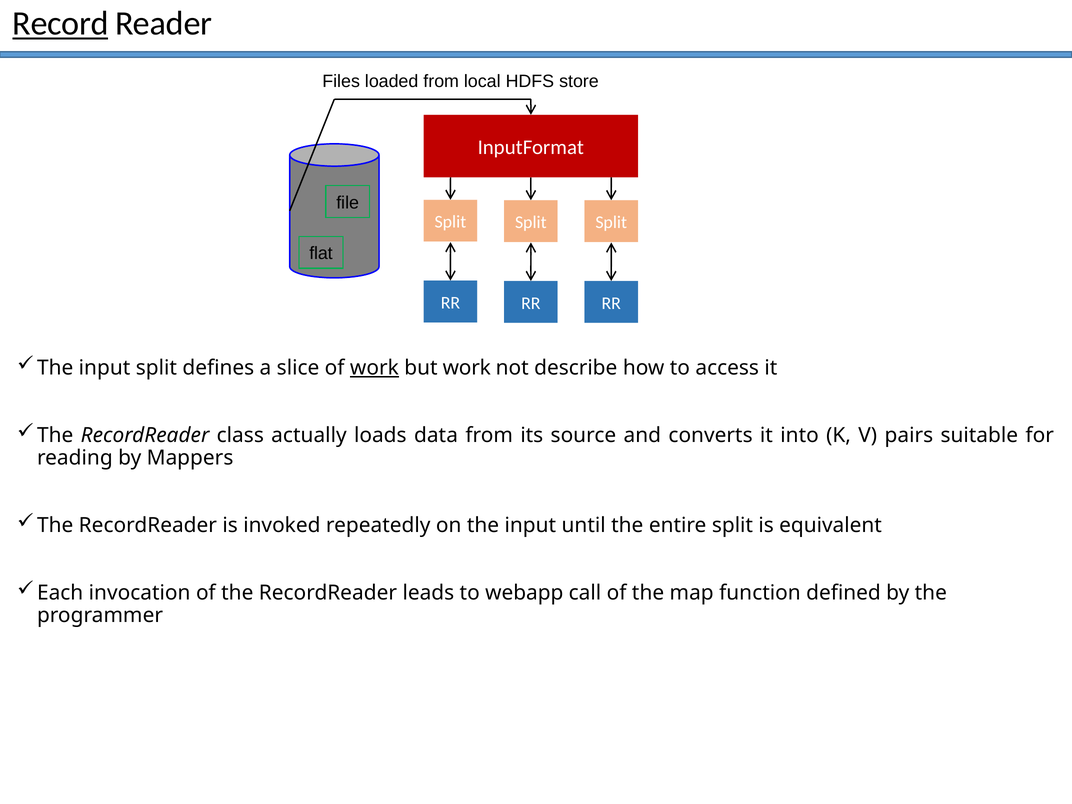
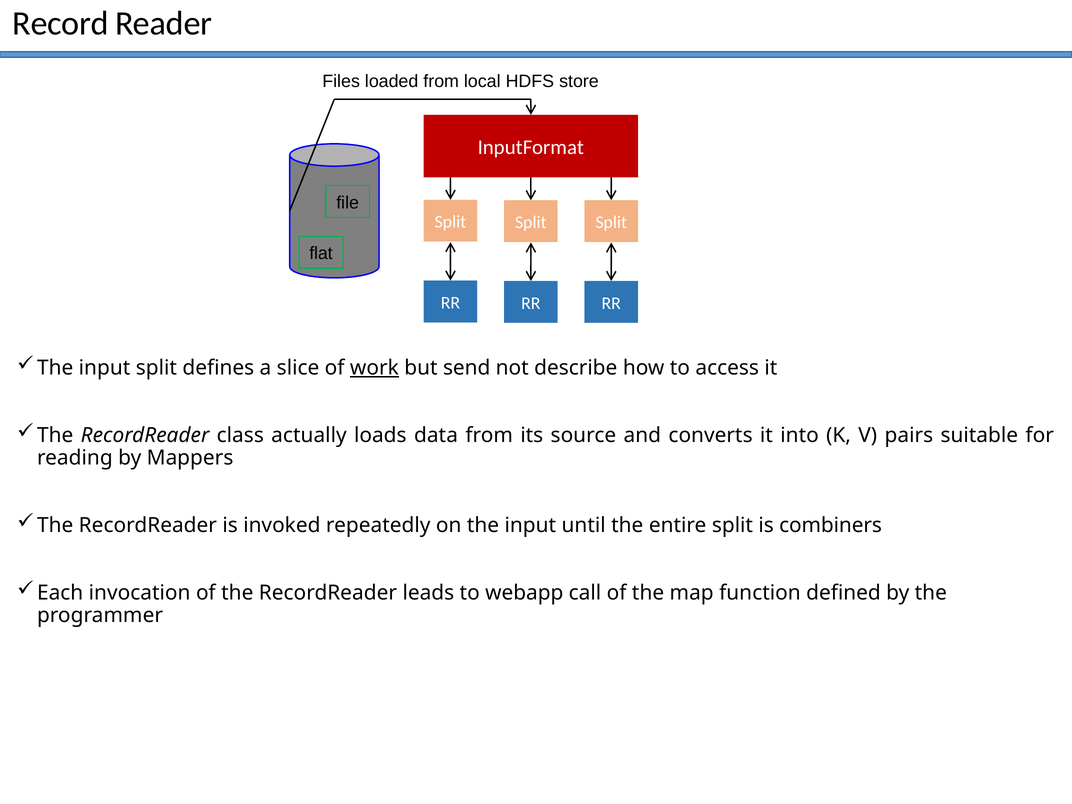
Record underline: present -> none
but work: work -> send
equivalent: equivalent -> combiners
